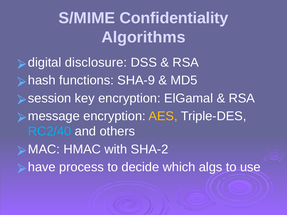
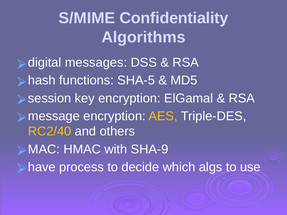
disclosure: disclosure -> messages
SHA-9: SHA-9 -> SHA-5
RC2/40 colour: light blue -> yellow
SHA-2: SHA-2 -> SHA-9
